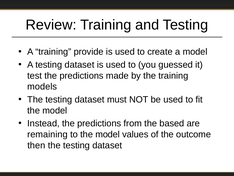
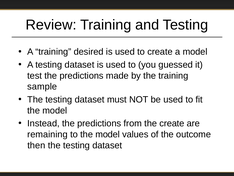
provide: provide -> desired
models: models -> sample
the based: based -> create
